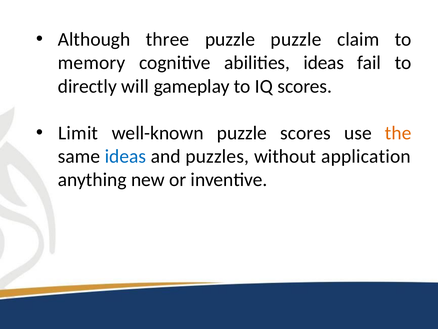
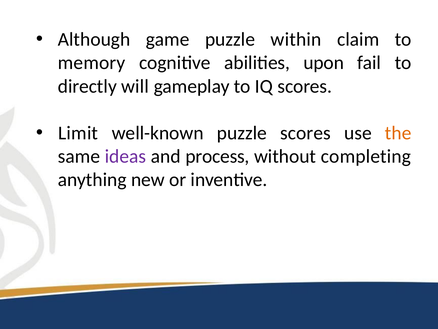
three: three -> game
puzzle puzzle: puzzle -> within
abilities ideas: ideas -> upon
ideas at (125, 156) colour: blue -> purple
puzzles: puzzles -> process
application: application -> completing
